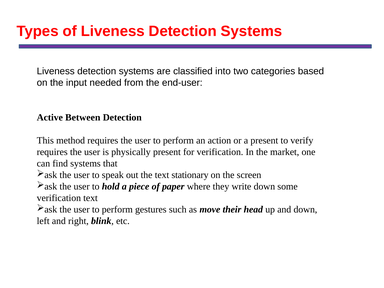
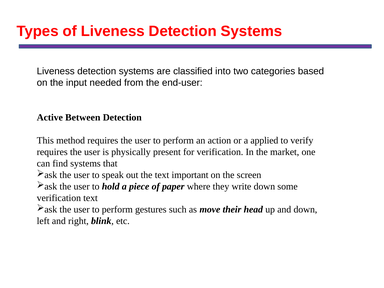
a present: present -> applied
stationary: stationary -> important
